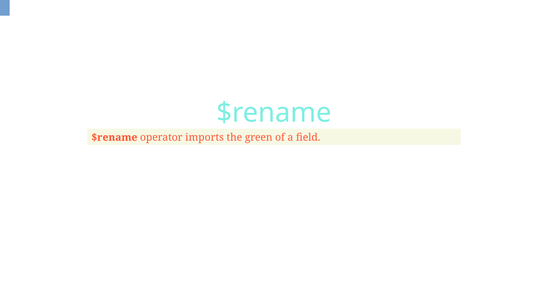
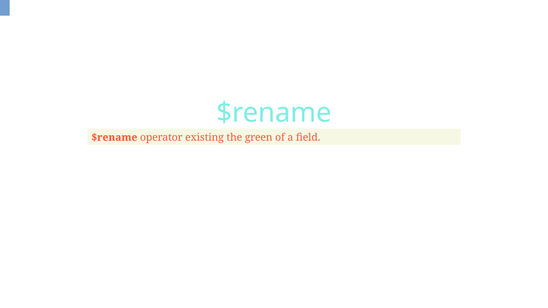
imports: imports -> existing
